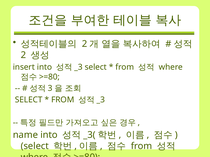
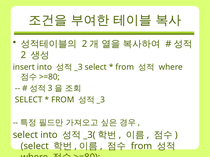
name at (25, 135): name -> select
